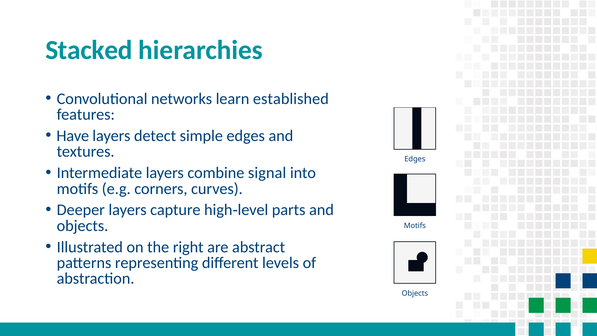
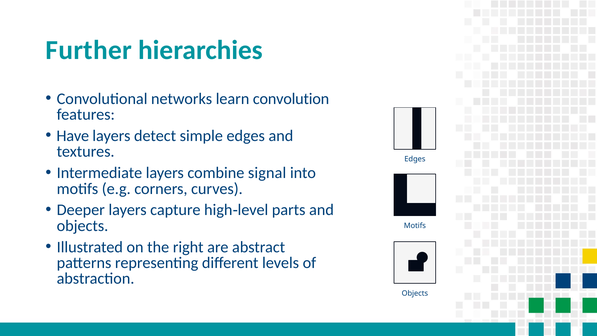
Stacked: Stacked -> Further
established: established -> convolution
